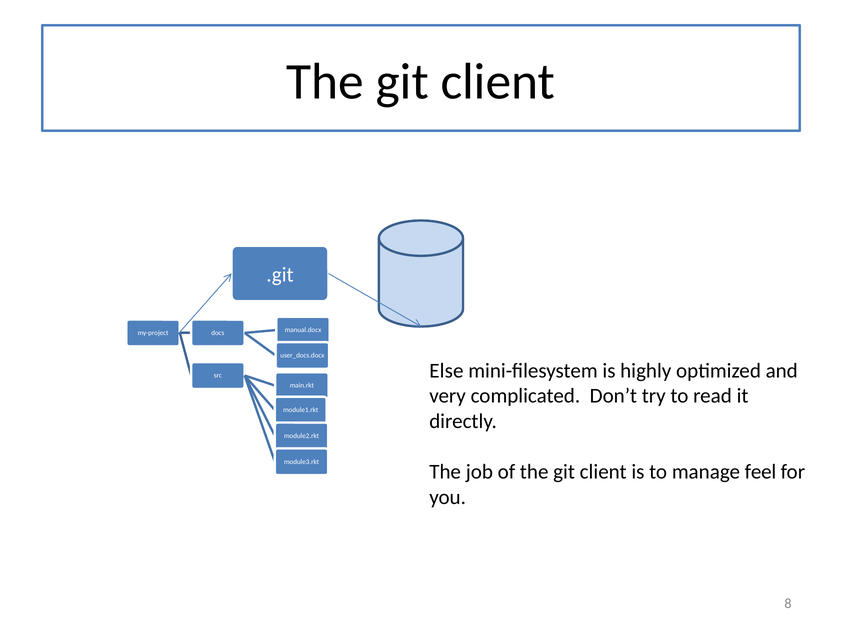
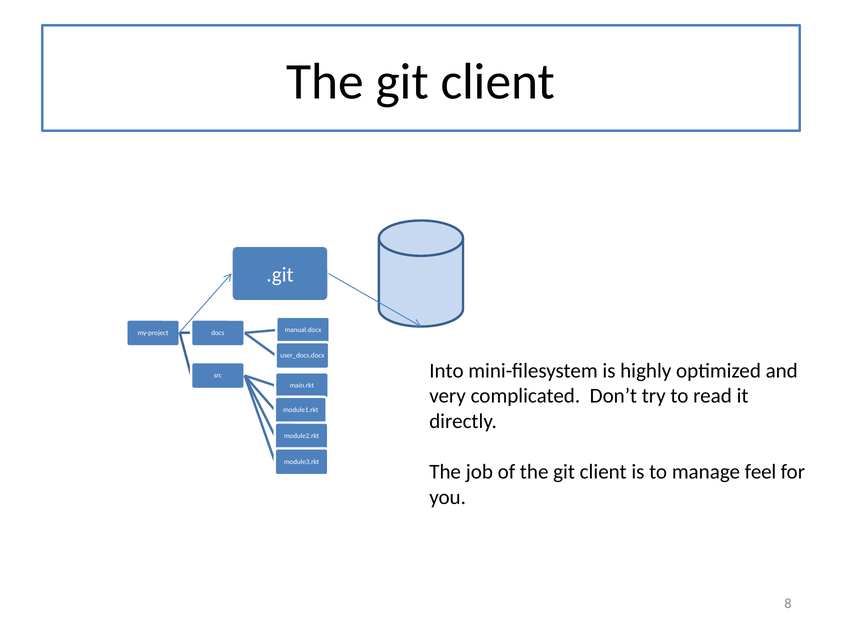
Else: Else -> Into
